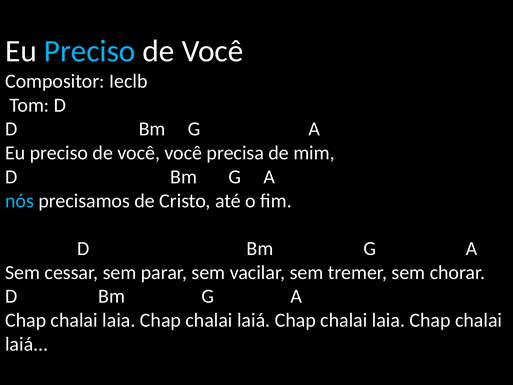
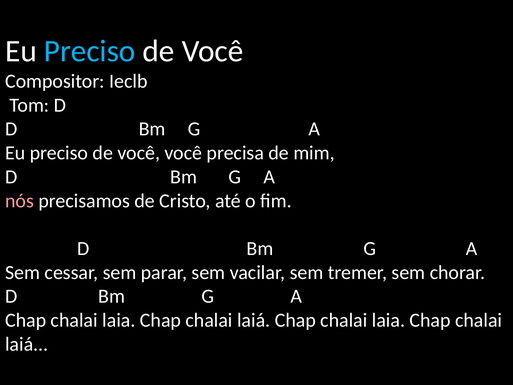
nós colour: light blue -> pink
